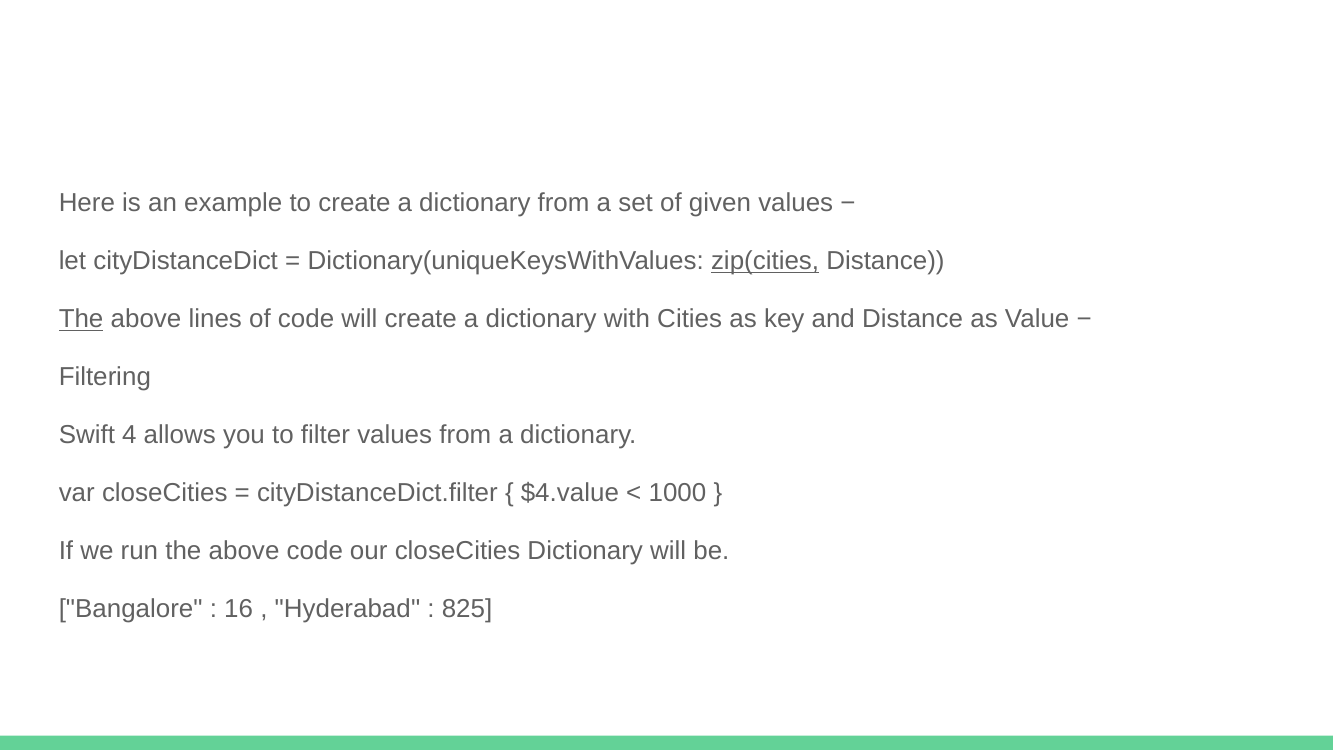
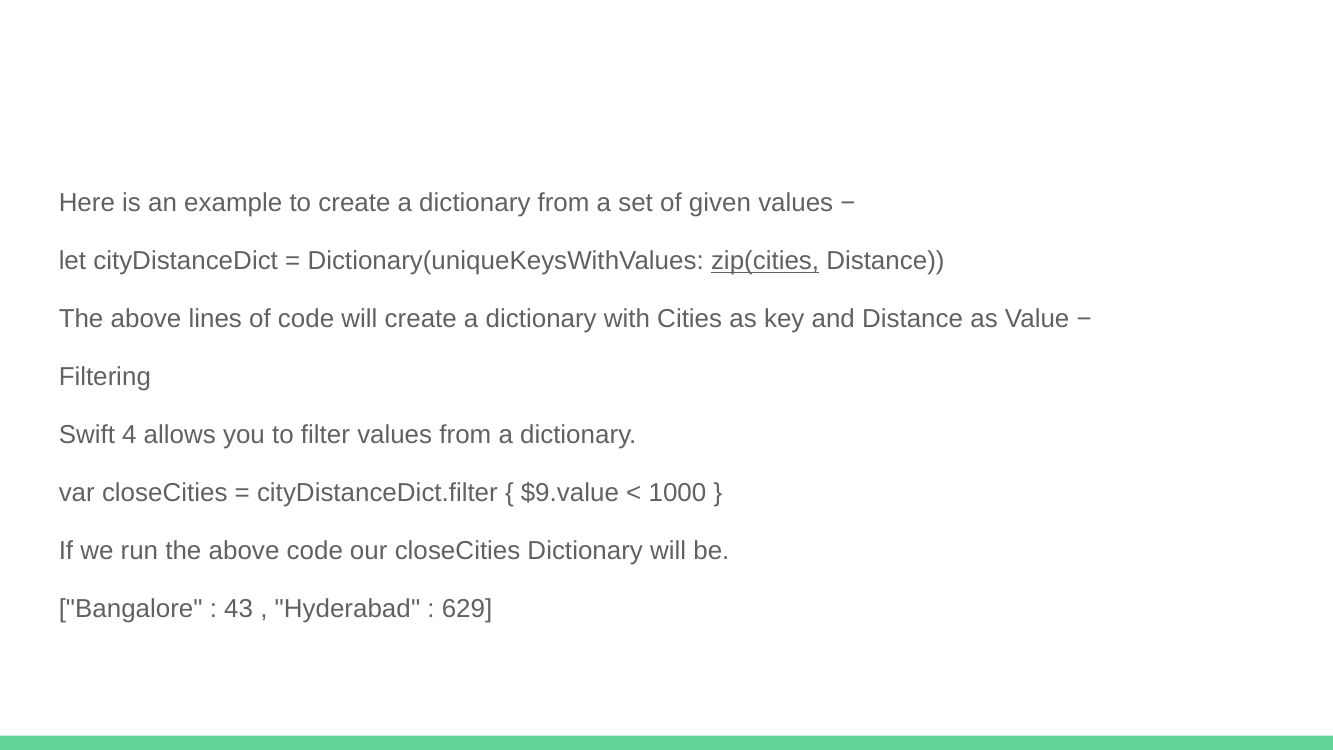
The at (81, 319) underline: present -> none
$4.value: $4.value -> $9.value
16: 16 -> 43
825: 825 -> 629
